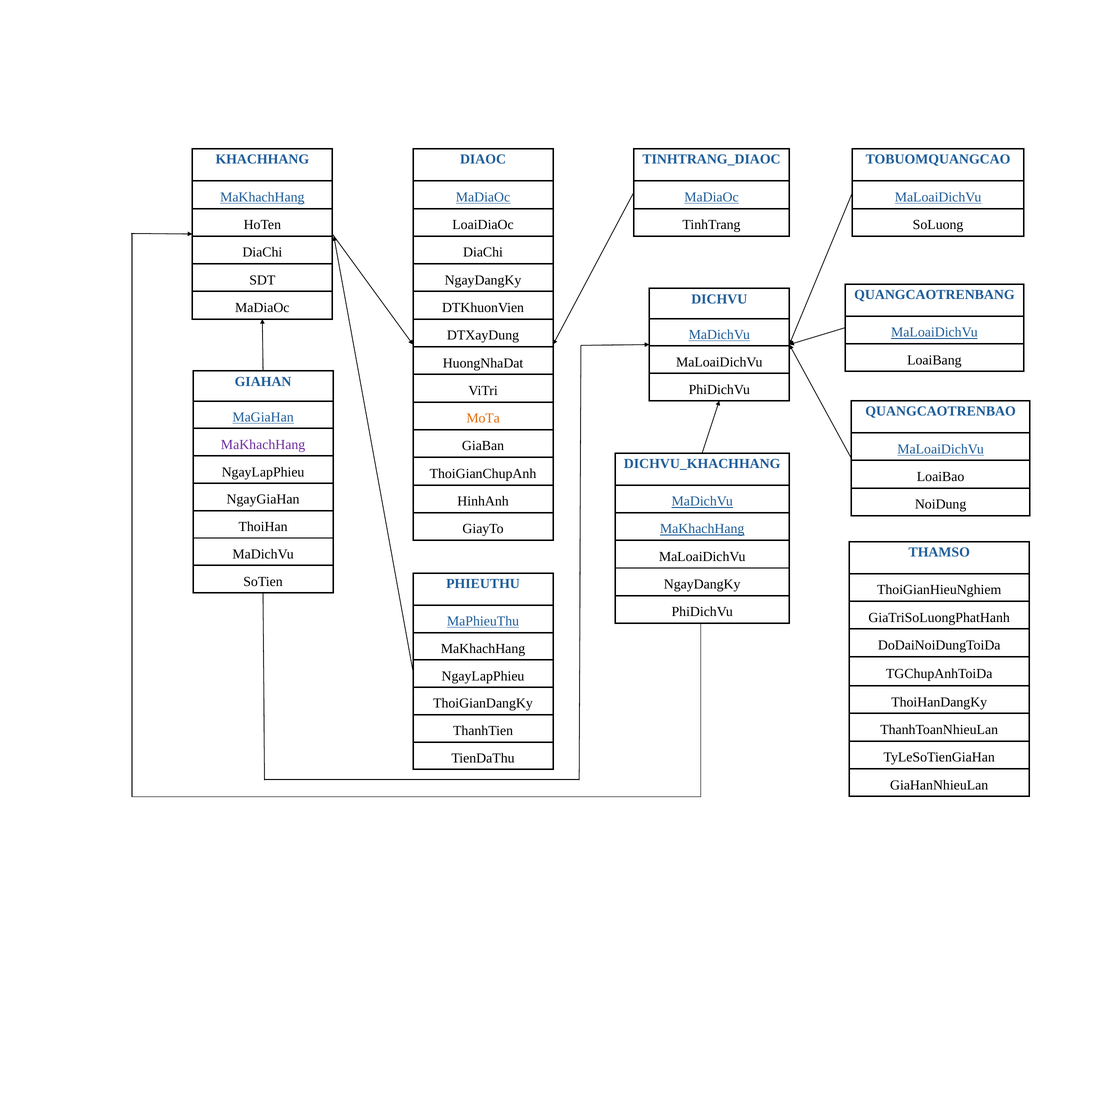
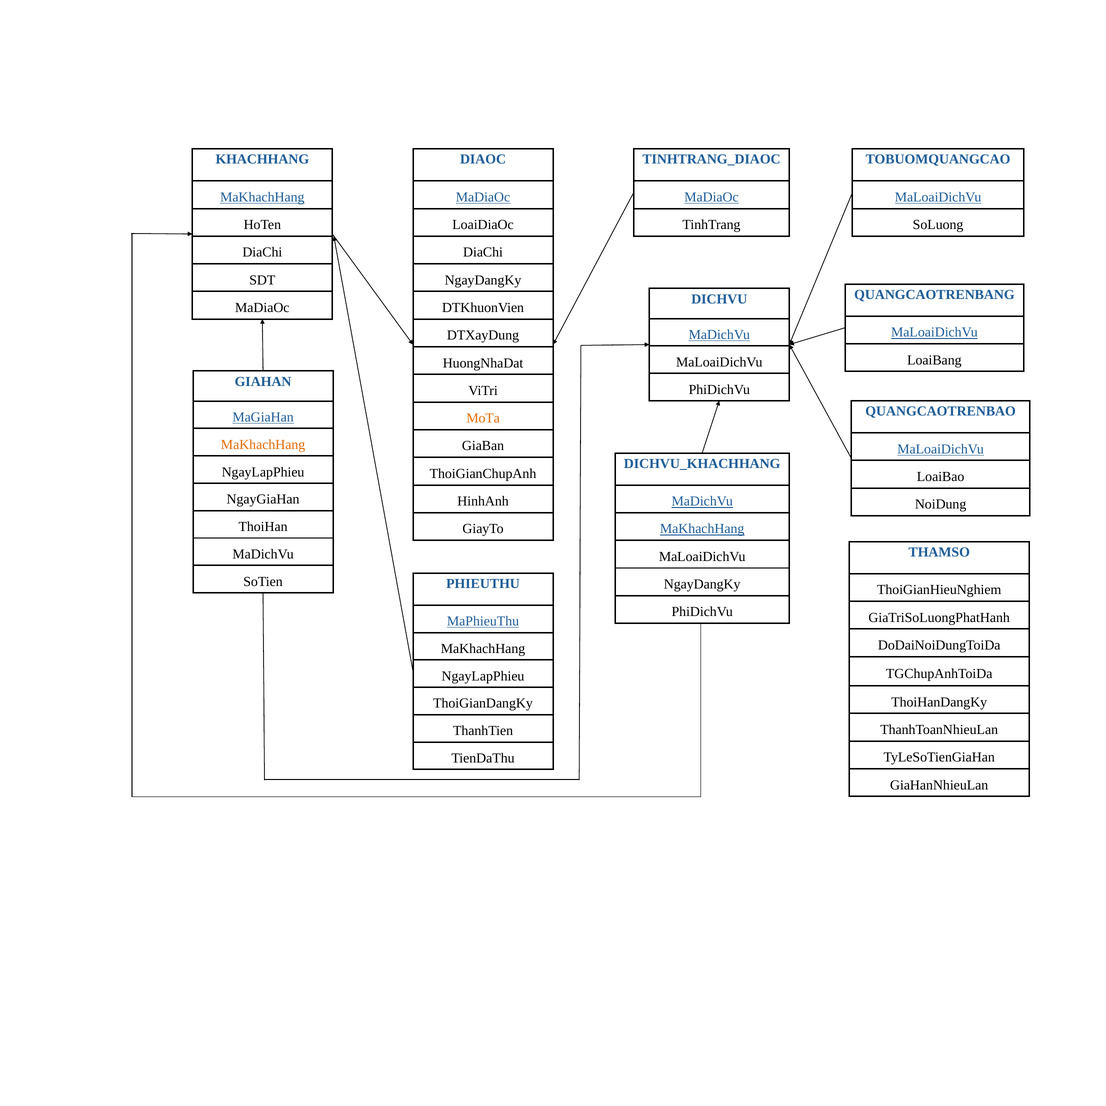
MaKhachHang at (263, 445) colour: purple -> orange
